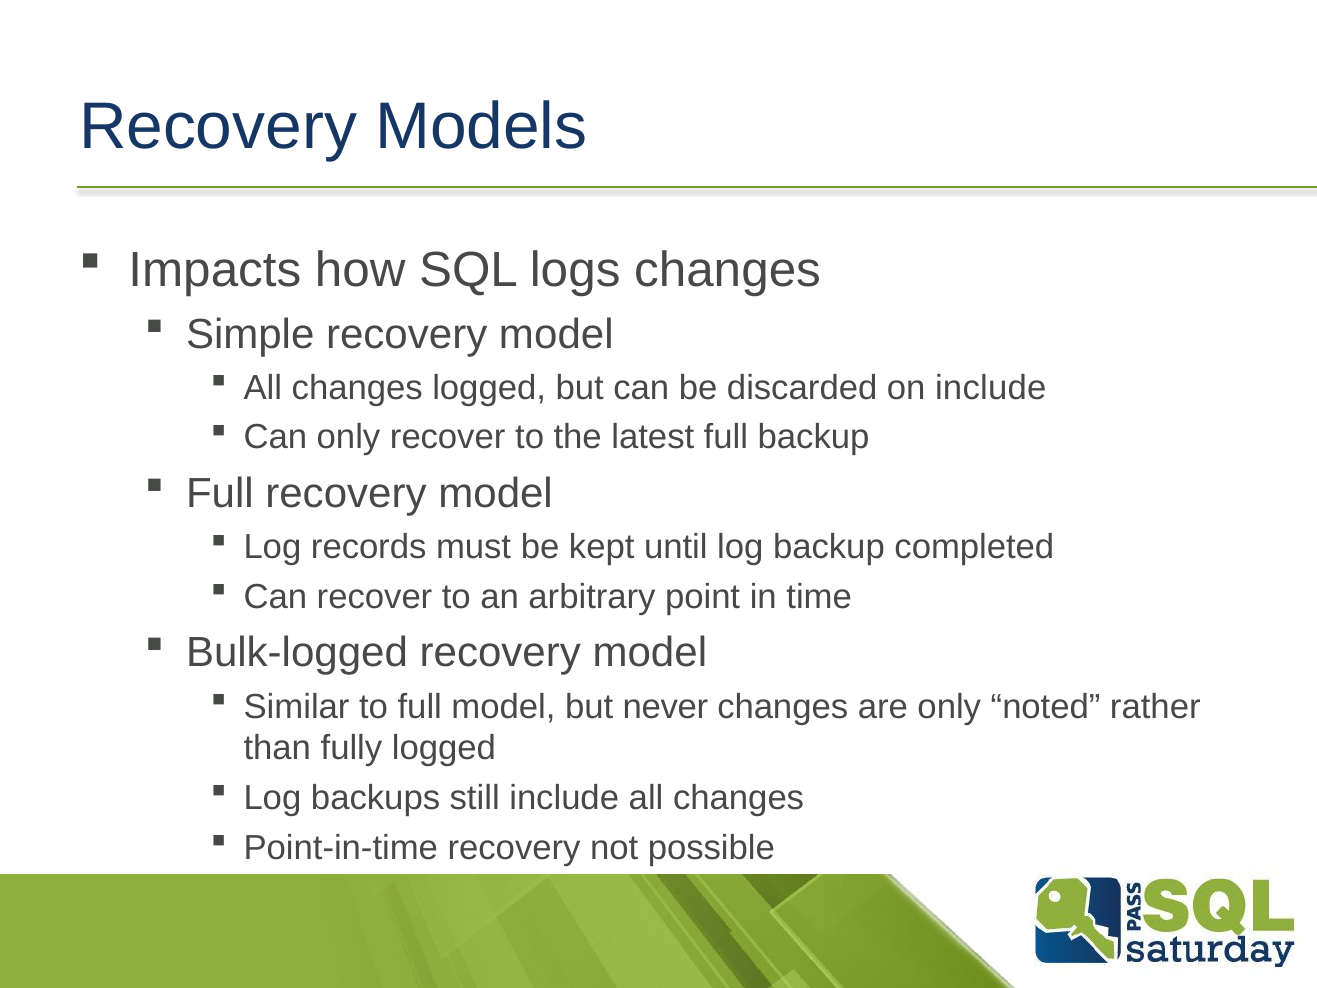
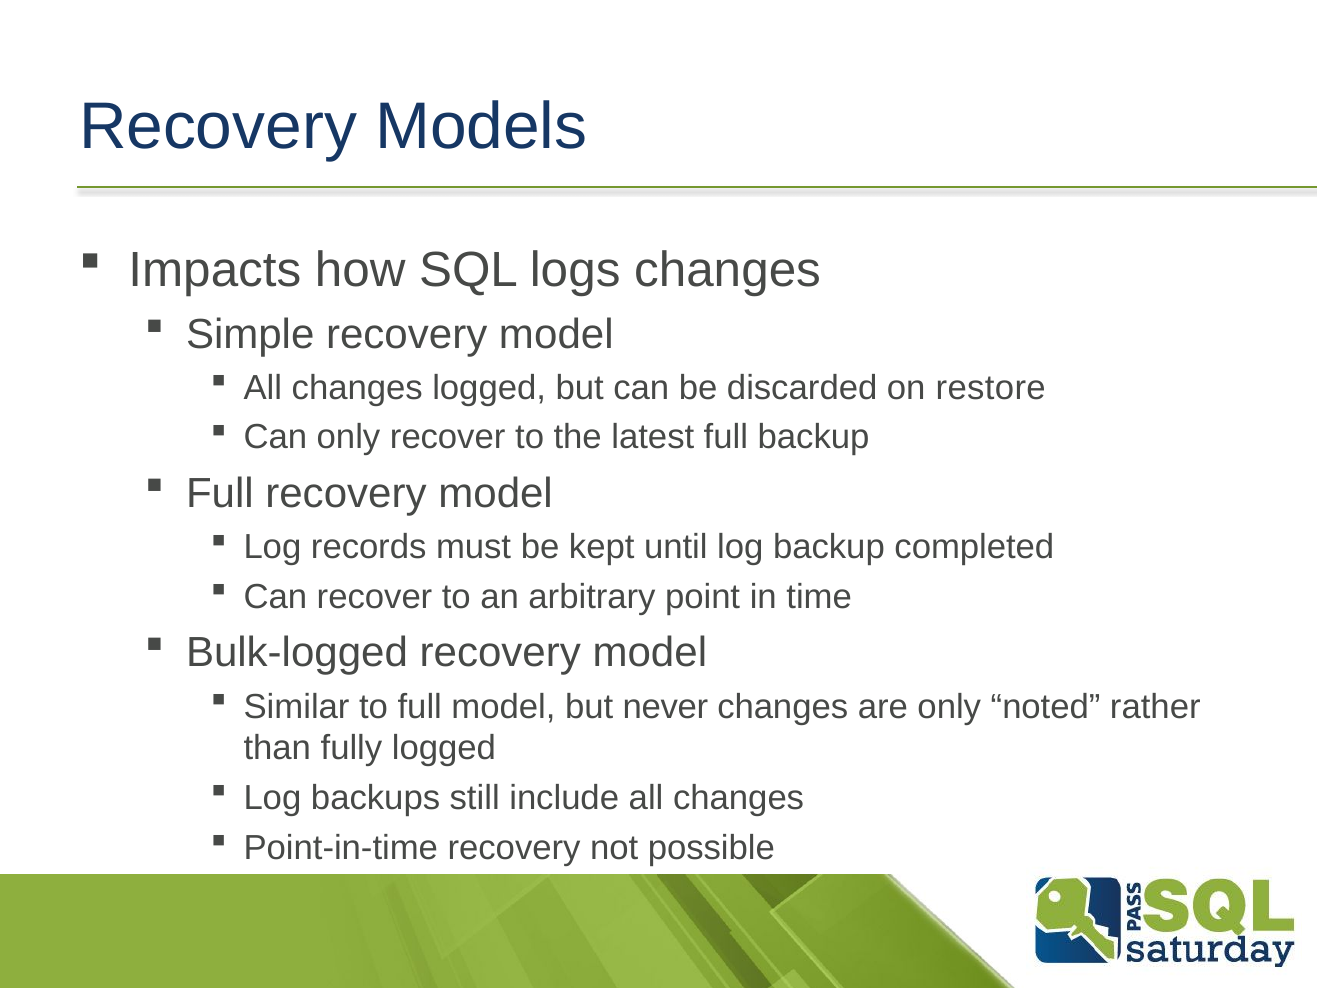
on include: include -> restore
